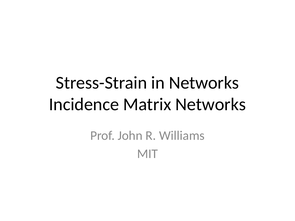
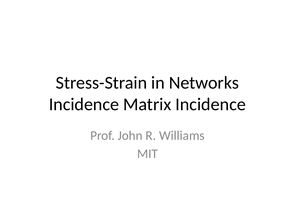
Matrix Networks: Networks -> Incidence
